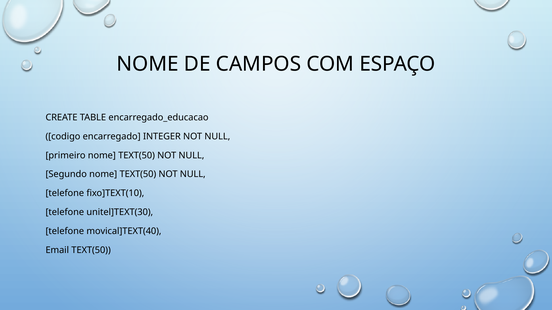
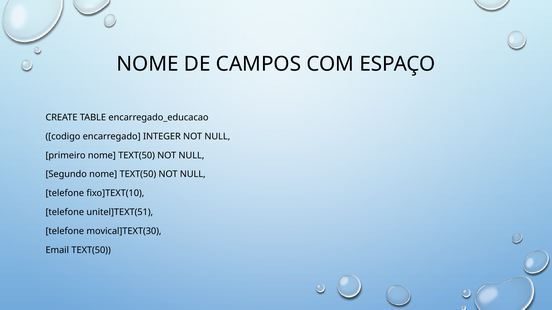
unitel]TEXT(30: unitel]TEXT(30 -> unitel]TEXT(51
movical]TEXT(40: movical]TEXT(40 -> movical]TEXT(30
